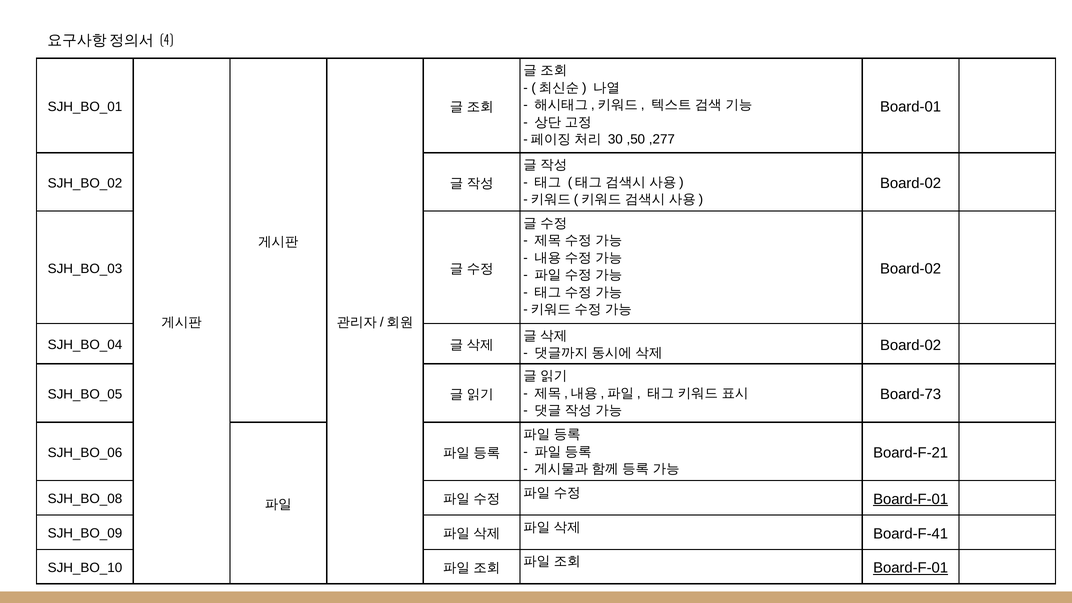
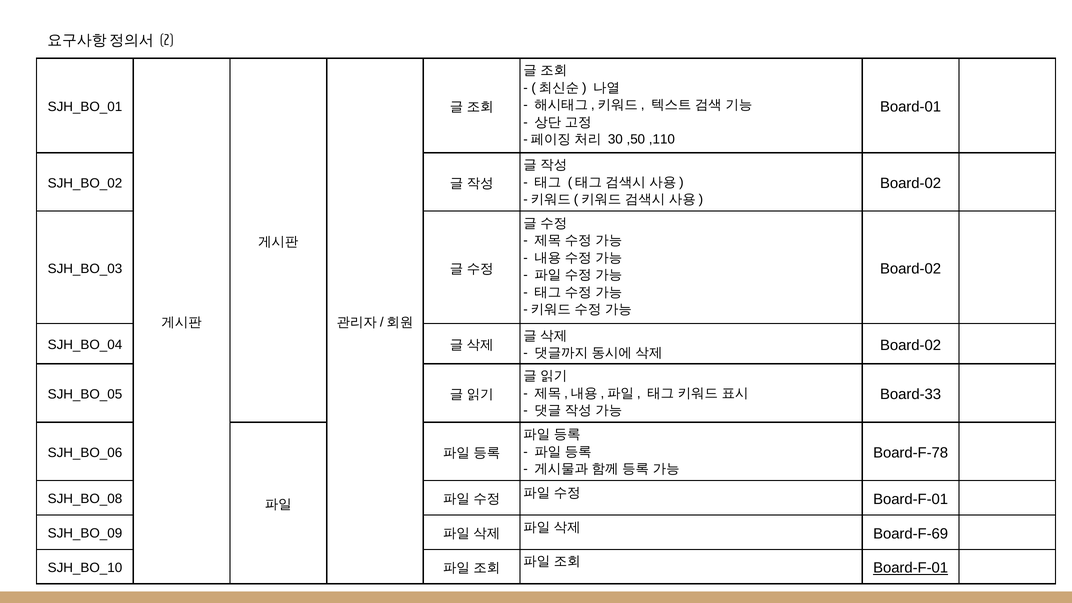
4: 4 -> 2
,277: ,277 -> ,110
Board-73: Board-73 -> Board-33
Board-F-21: Board-F-21 -> Board-F-78
Board-F-01 at (911, 499) underline: present -> none
Board-F-41: Board-F-41 -> Board-F-69
